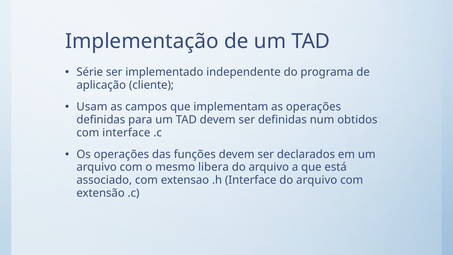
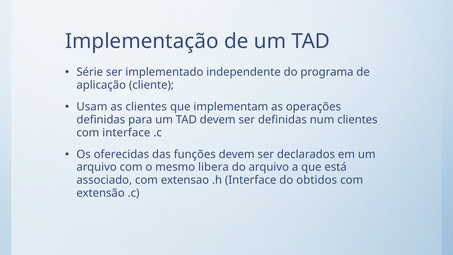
as campos: campos -> clientes
num obtidos: obtidos -> clientes
Os operações: operações -> oferecidas
Interface do arquivo: arquivo -> obtidos
